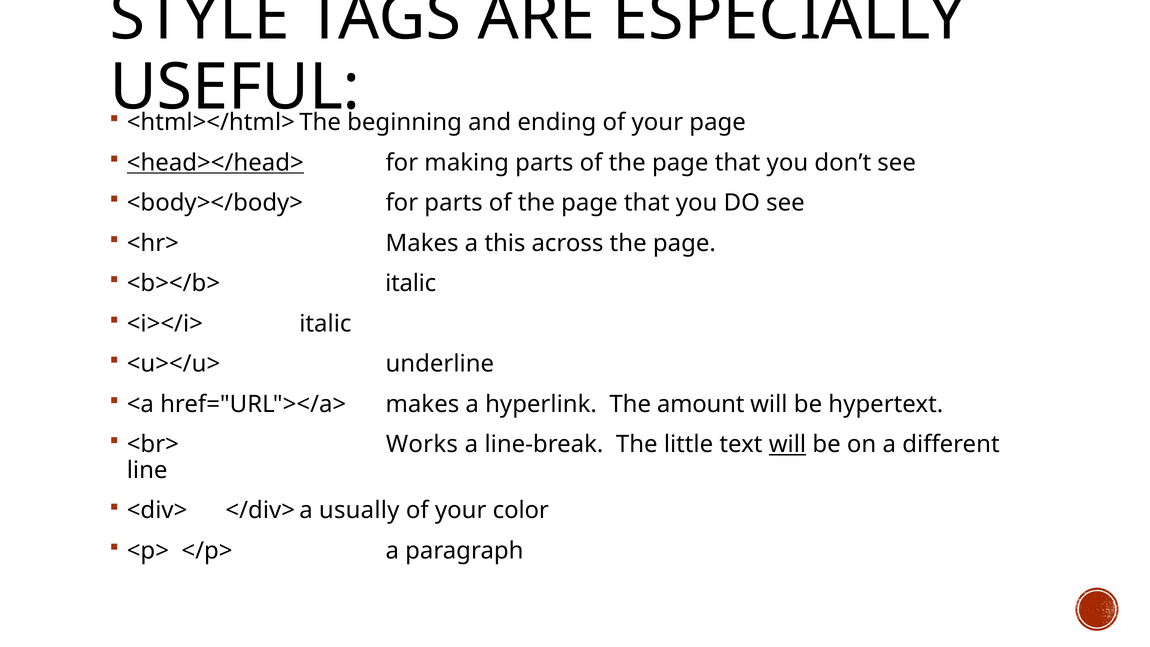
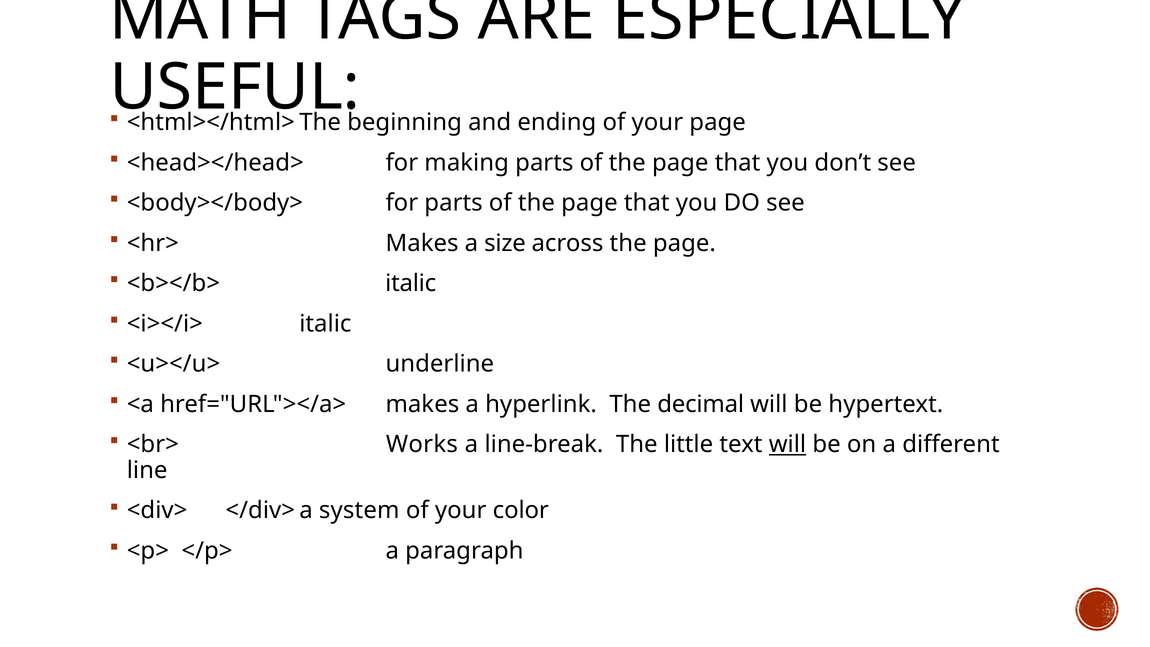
STYLE: STYLE -> MATH
<head></head> underline: present -> none
this: this -> size
amount: amount -> decimal
usually: usually -> system
